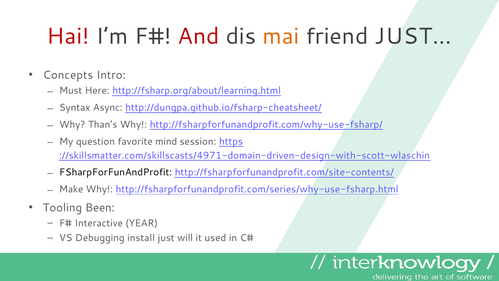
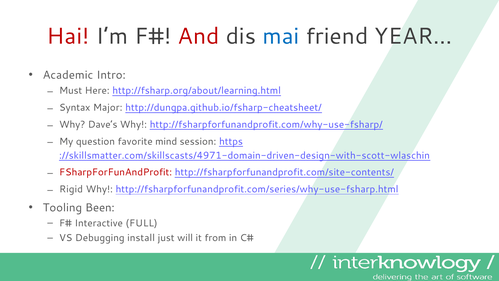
mai colour: orange -> blue
JUST…: JUST… -> YEAR…
Concepts: Concepts -> Academic
Async: Async -> Major
Than’s: Than’s -> Dave’s
FSharpForFunAndProfit colour: black -> red
Make: Make -> Rigid
YEAR: YEAR -> FULL
used: used -> from
